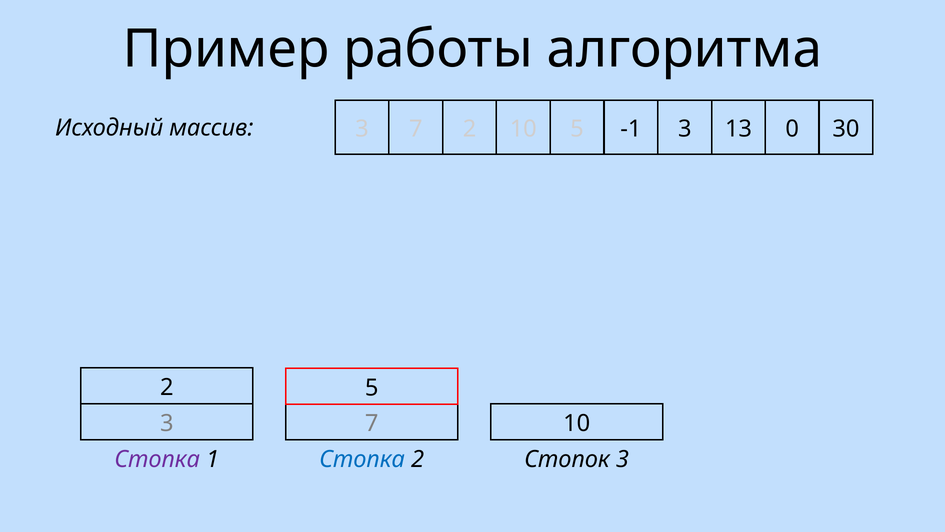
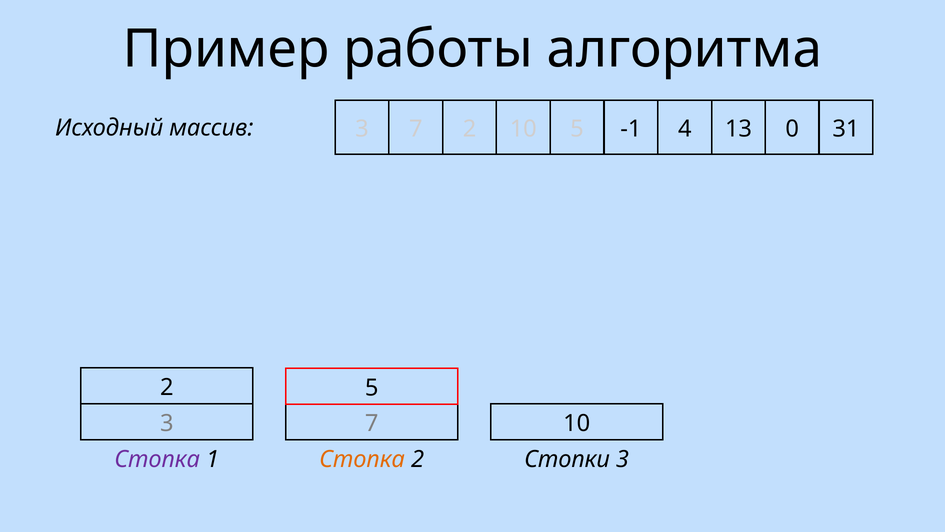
-1 3: 3 -> 4
30: 30 -> 31
Стопка at (362, 459) colour: blue -> orange
Стопок: Стопок -> Стопки
